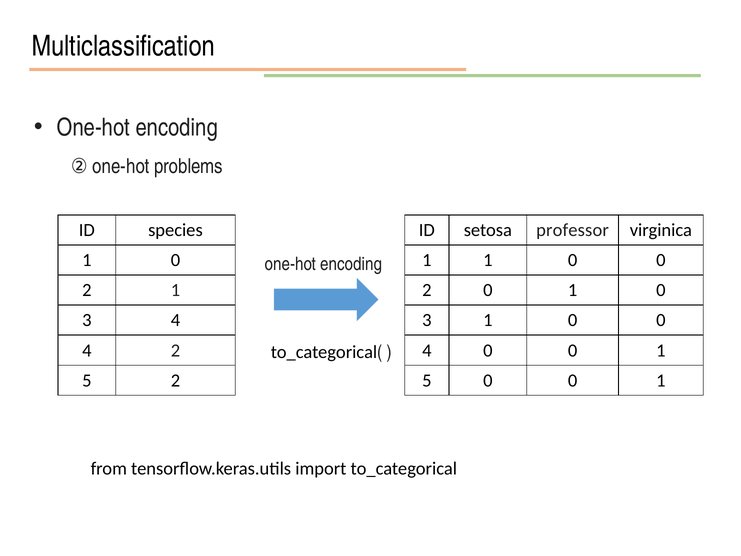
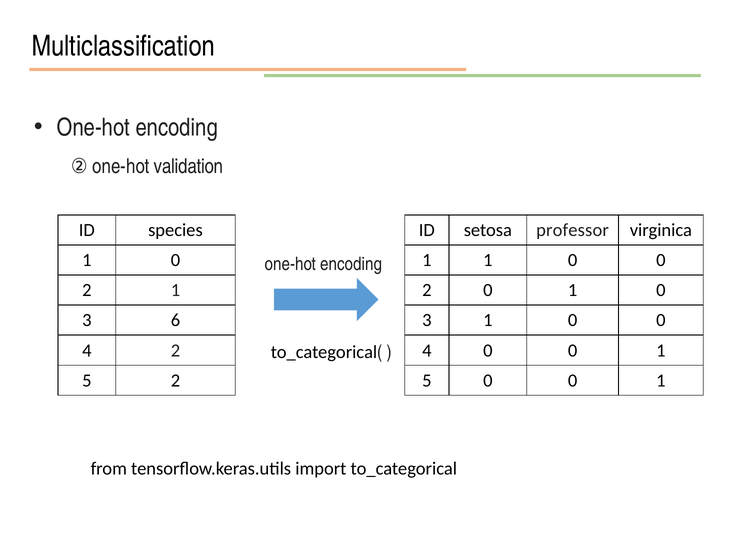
problems: problems -> validation
3 4: 4 -> 6
